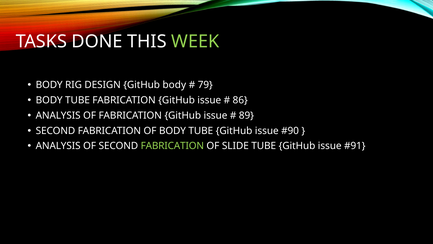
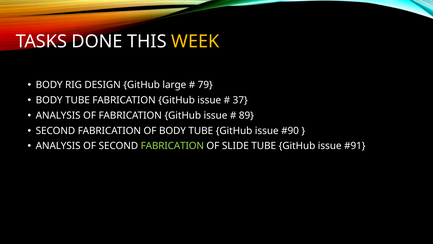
WEEK colour: light green -> yellow
GitHub body: body -> large
86: 86 -> 37
